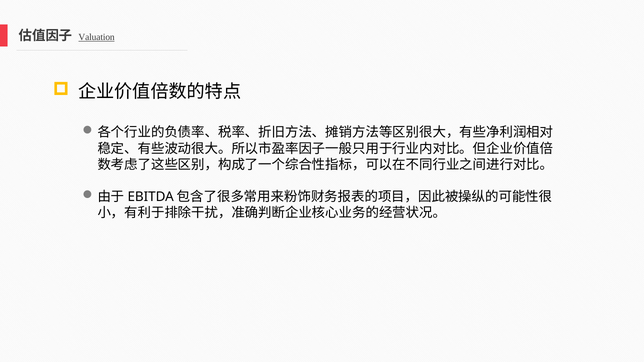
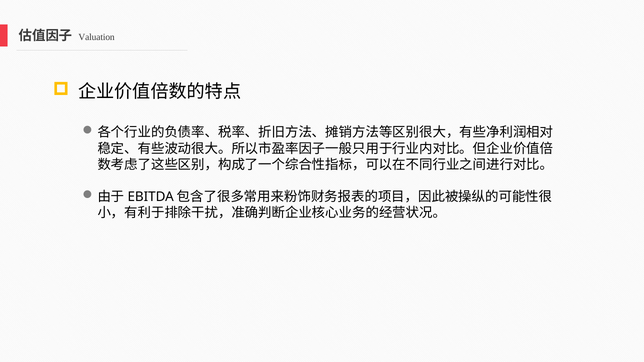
Valuation underline: present -> none
